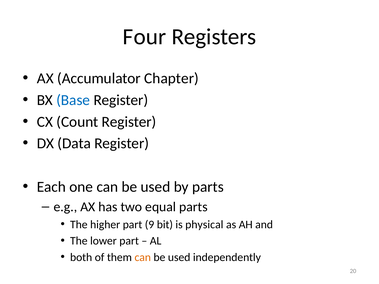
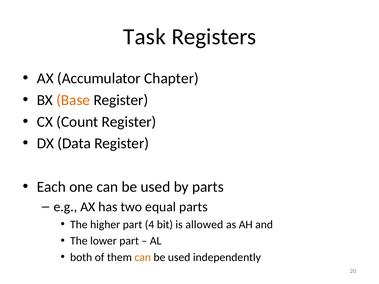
Four: Four -> Task
Base colour: blue -> orange
9: 9 -> 4
physical: physical -> allowed
